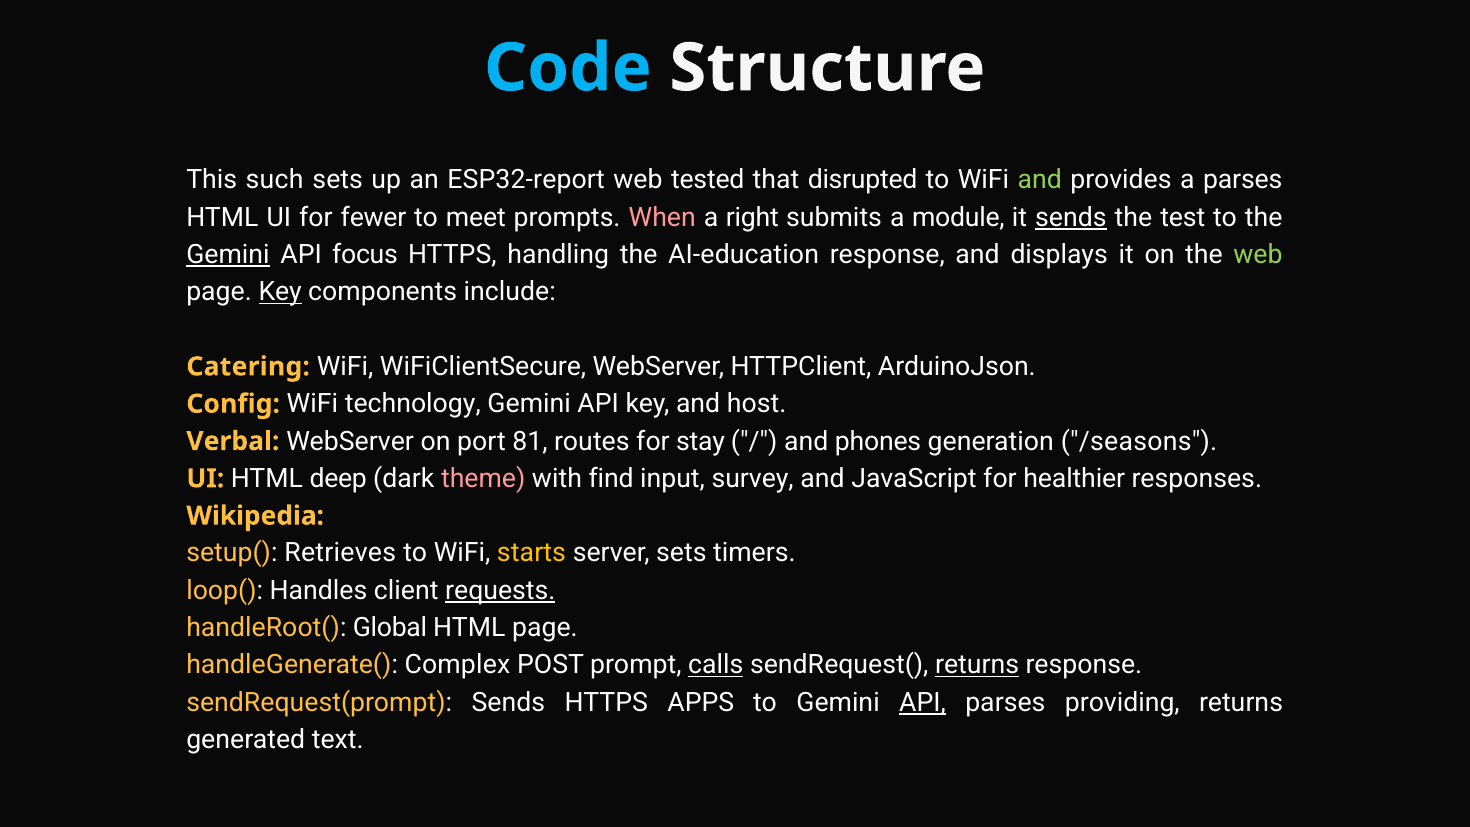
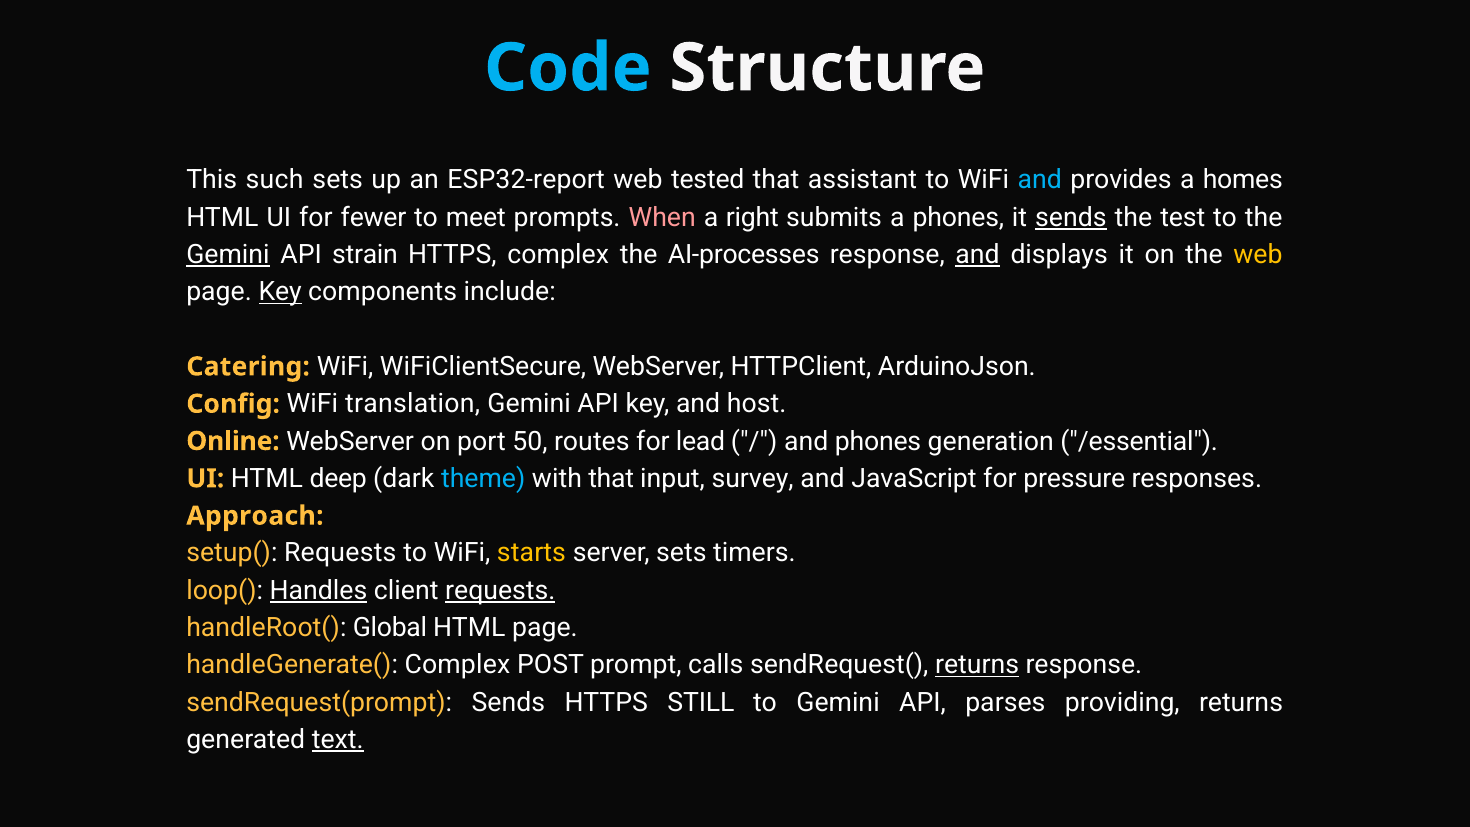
disrupted: disrupted -> assistant
and at (1040, 180) colour: light green -> light blue
a parses: parses -> homes
a module: module -> phones
focus: focus -> strain
HTTPS handling: handling -> complex
AI-education: AI-education -> AI-processes
and at (978, 255) underline: none -> present
web at (1258, 255) colour: light green -> yellow
technology: technology -> translation
Verbal: Verbal -> Online
81: 81 -> 50
stay: stay -> lead
/seasons: /seasons -> /essential
theme colour: pink -> light blue
with find: find -> that
healthier: healthier -> pressure
Wikipedia: Wikipedia -> Approach
setup( Retrieves: Retrieves -> Requests
Handles underline: none -> present
calls underline: present -> none
APPS: APPS -> STILL
API at (922, 702) underline: present -> none
text underline: none -> present
